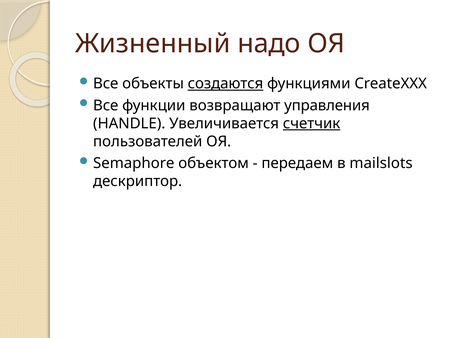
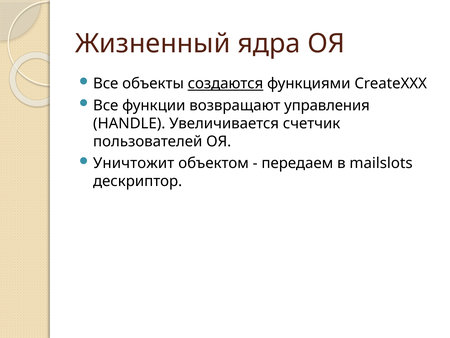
надо: надо -> ядра
счетчик underline: present -> none
Semaphore: Semaphore -> Уничтожит
